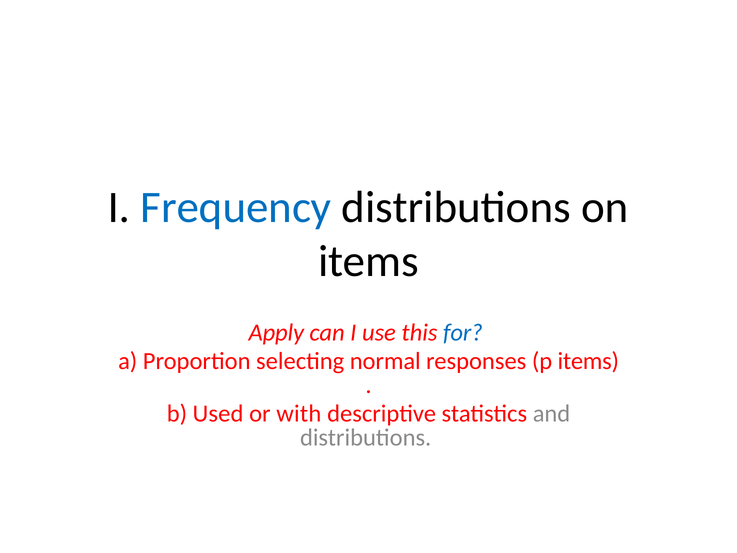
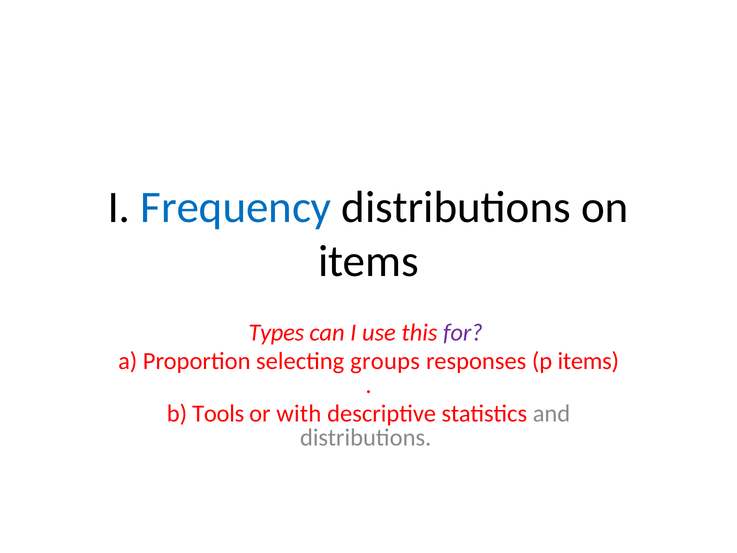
Apply: Apply -> Types
for colour: blue -> purple
normal: normal -> groups
Used: Used -> Tools
